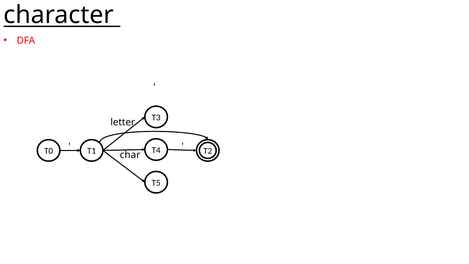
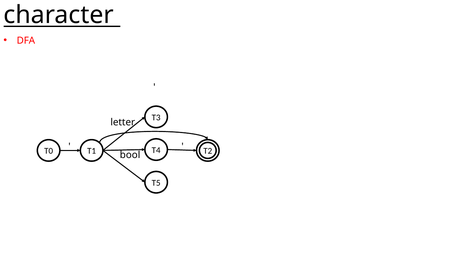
char: char -> bool
